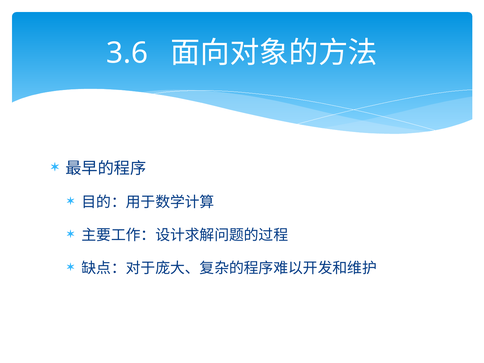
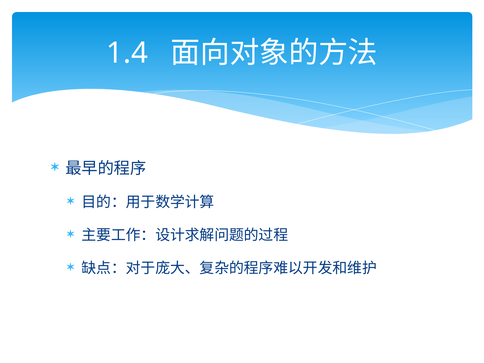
3.6: 3.6 -> 1.4
